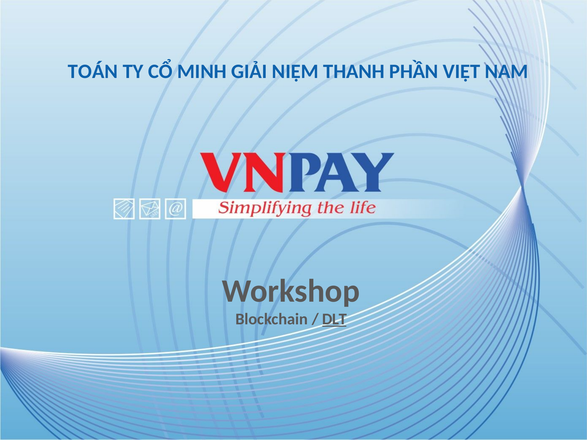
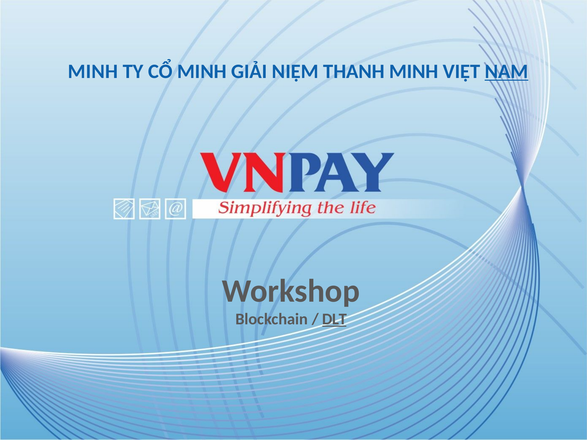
TOÁN at (93, 71): TOÁN -> MINH
THANH PHẦN: PHẦN -> MINH
NAM underline: none -> present
